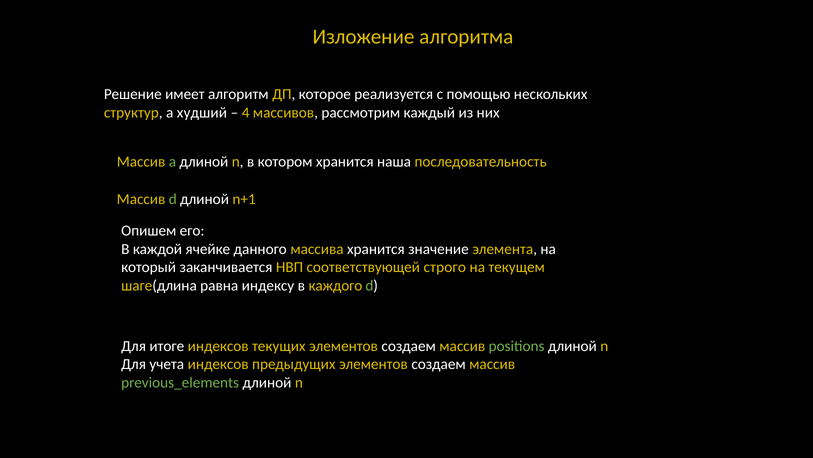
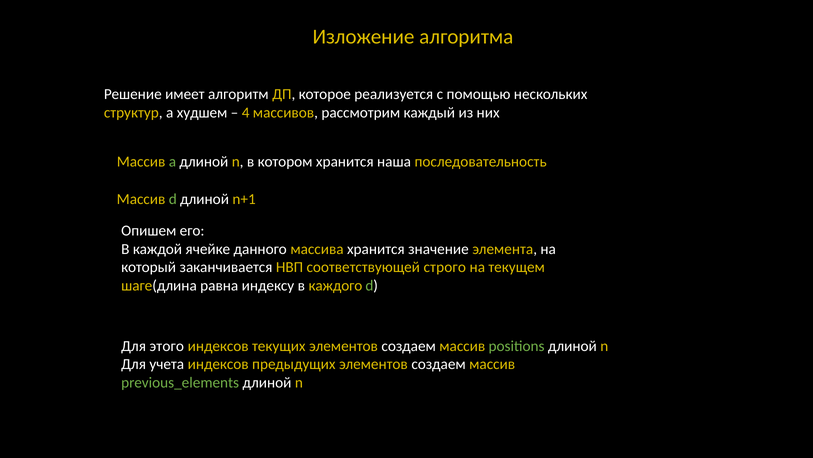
худший: худший -> худшем
итоге: итоге -> этого
